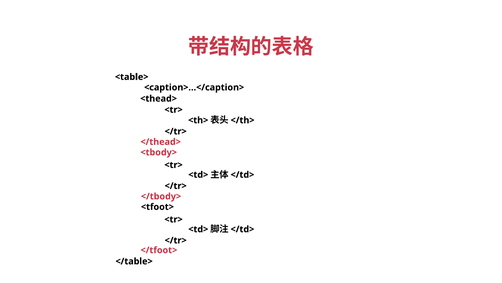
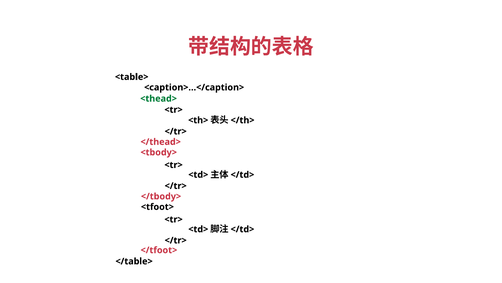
<thead> colour: black -> green
